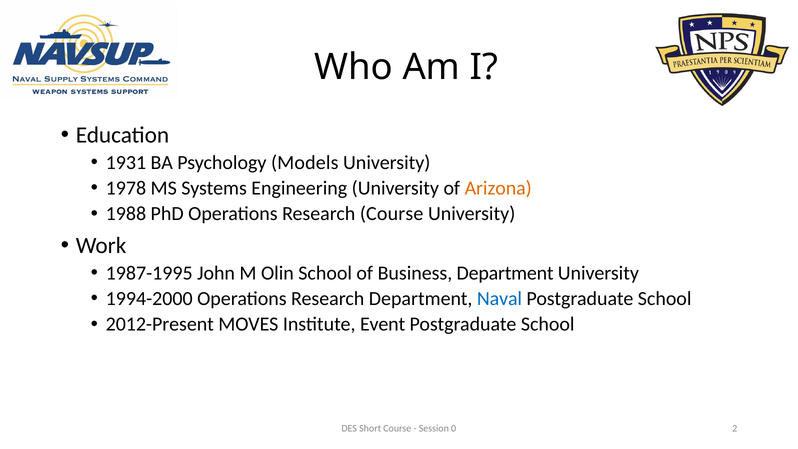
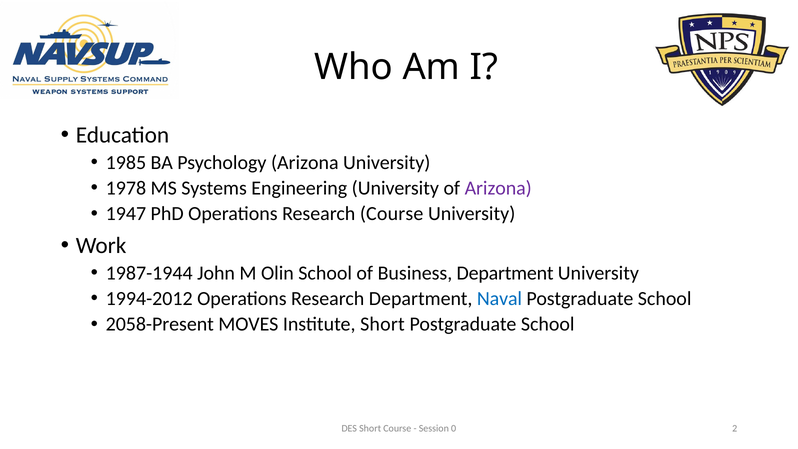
1931: 1931 -> 1985
Psychology Models: Models -> Arizona
Arizona at (498, 188) colour: orange -> purple
1988: 1988 -> 1947
1987-1995: 1987-1995 -> 1987-1944
1994-2000: 1994-2000 -> 1994-2012
2012-Present: 2012-Present -> 2058-Present
Institute Event: Event -> Short
